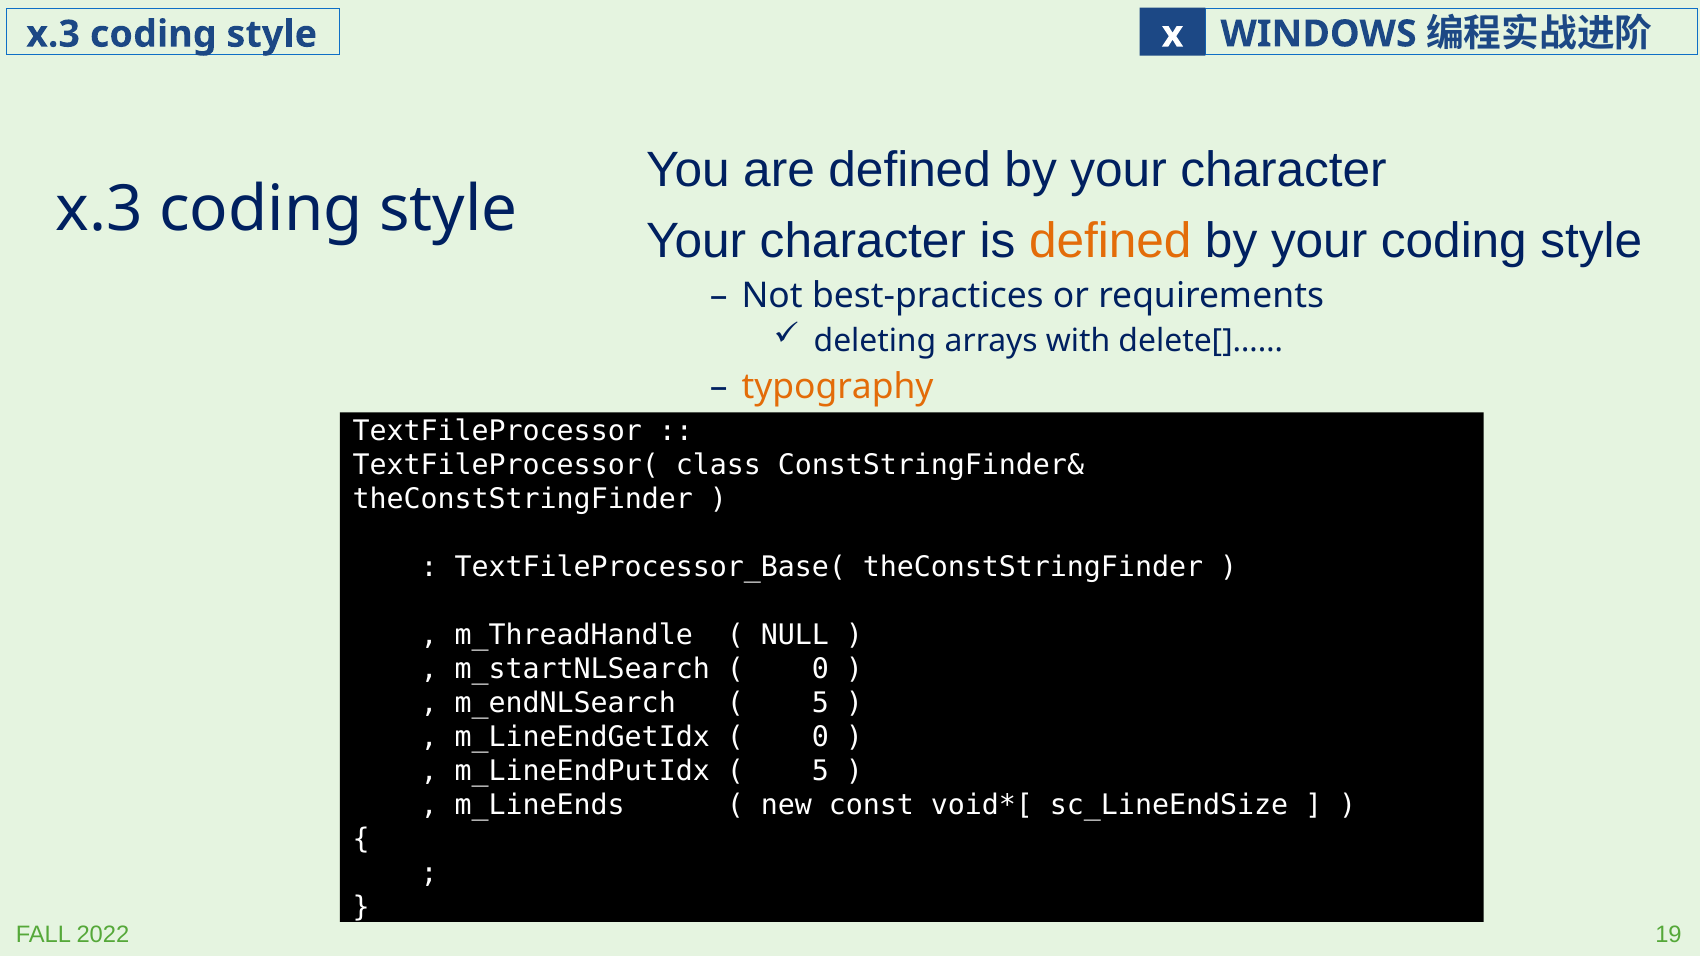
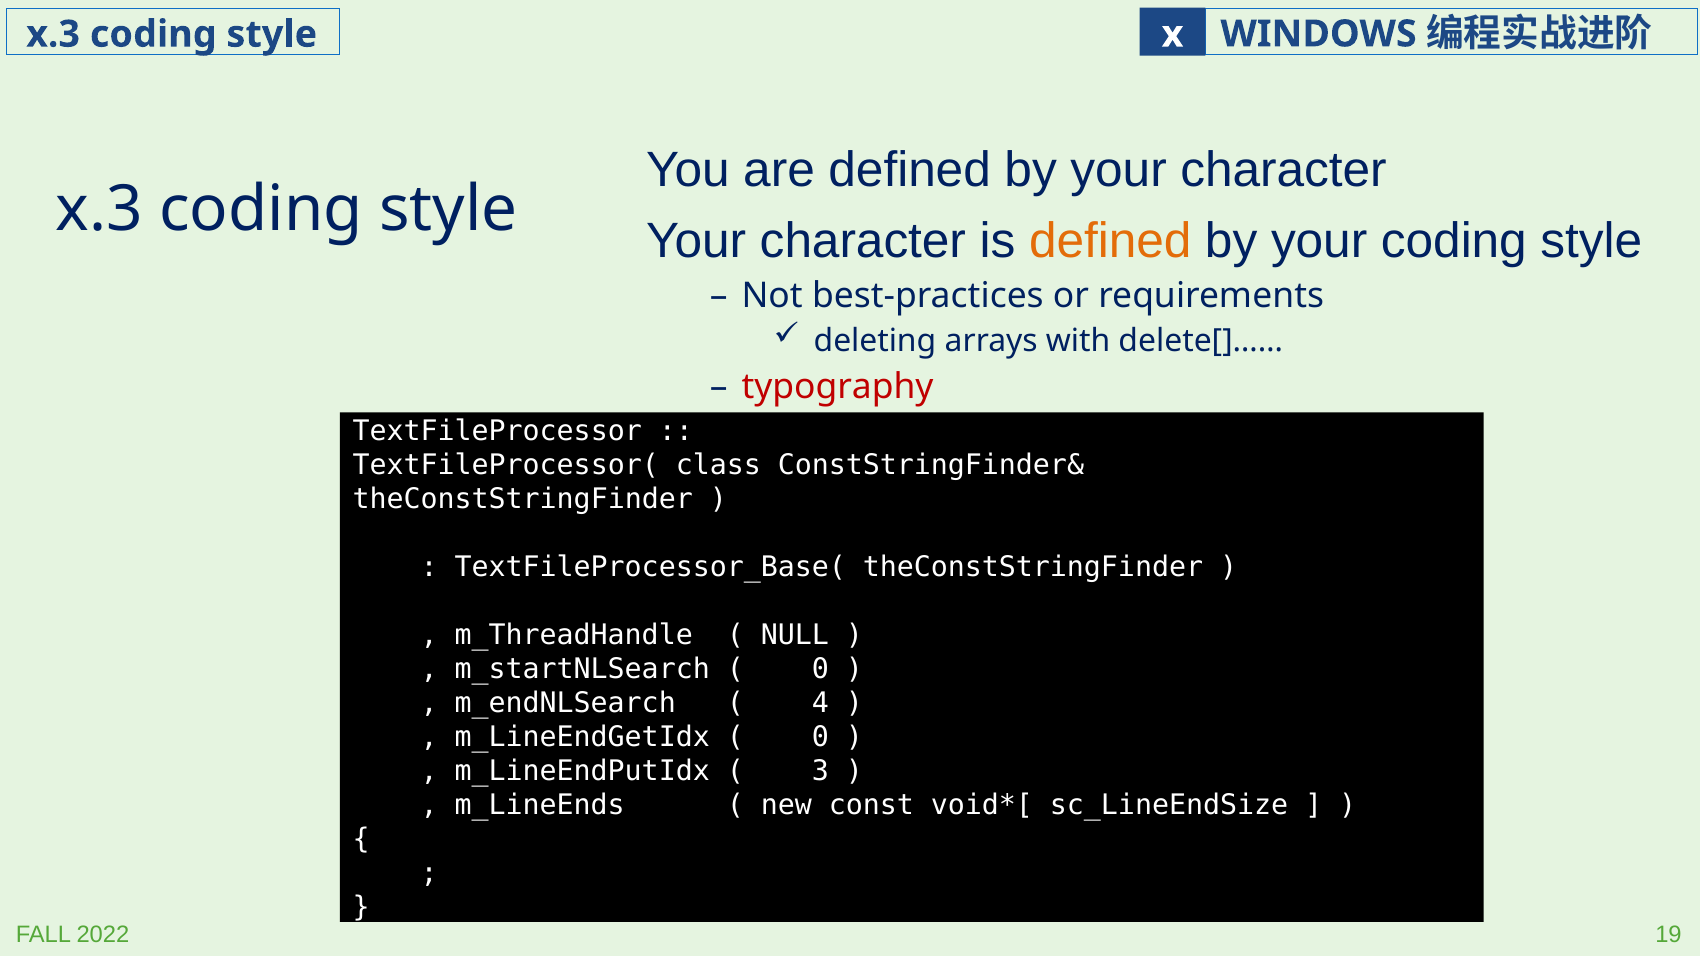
typography colour: orange -> red
5 at (820, 703): 5 -> 4
5 at (820, 771): 5 -> 3
